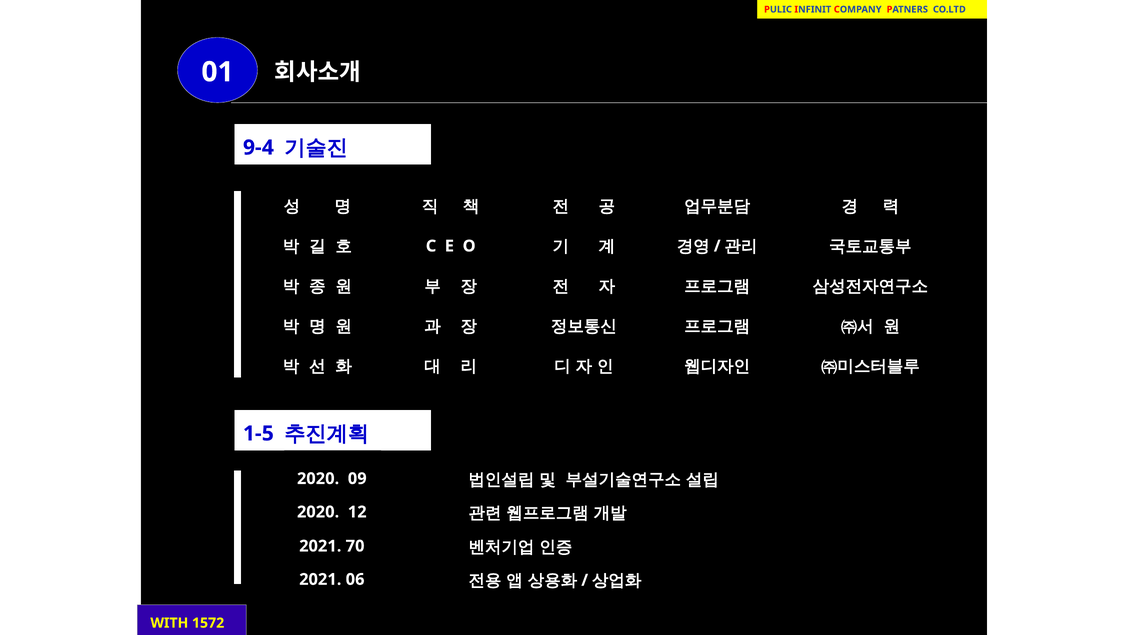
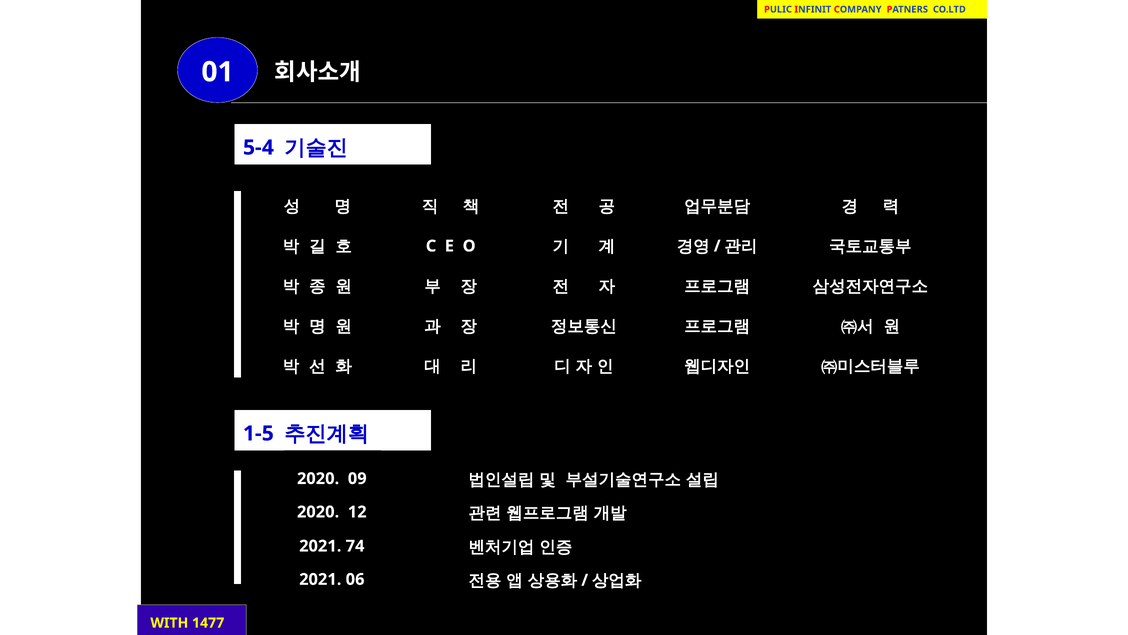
9-4: 9-4 -> 5-4
70: 70 -> 74
1572: 1572 -> 1477
